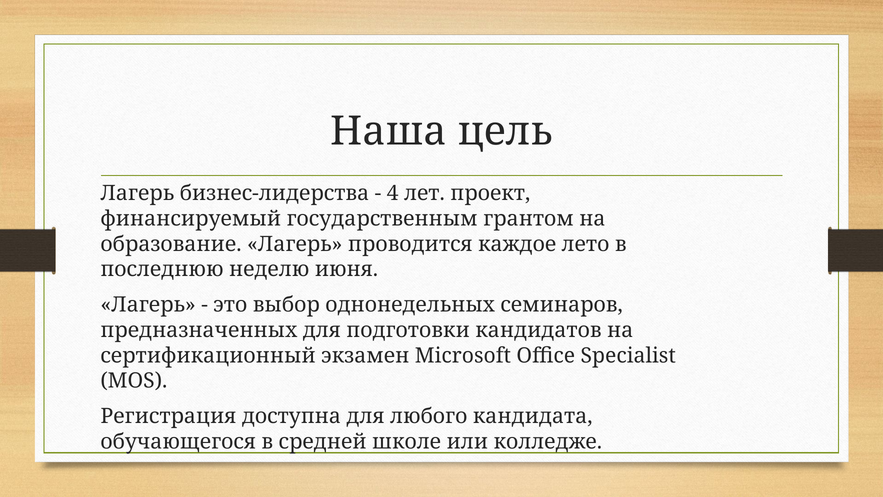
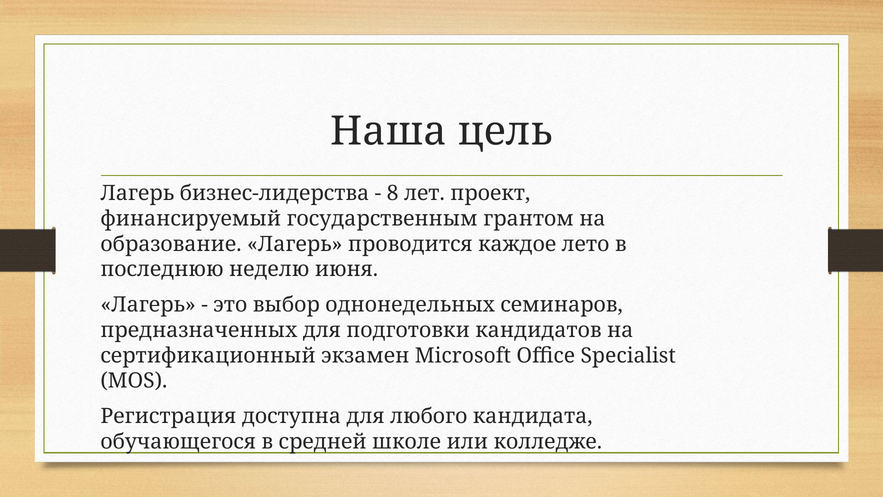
4: 4 -> 8
